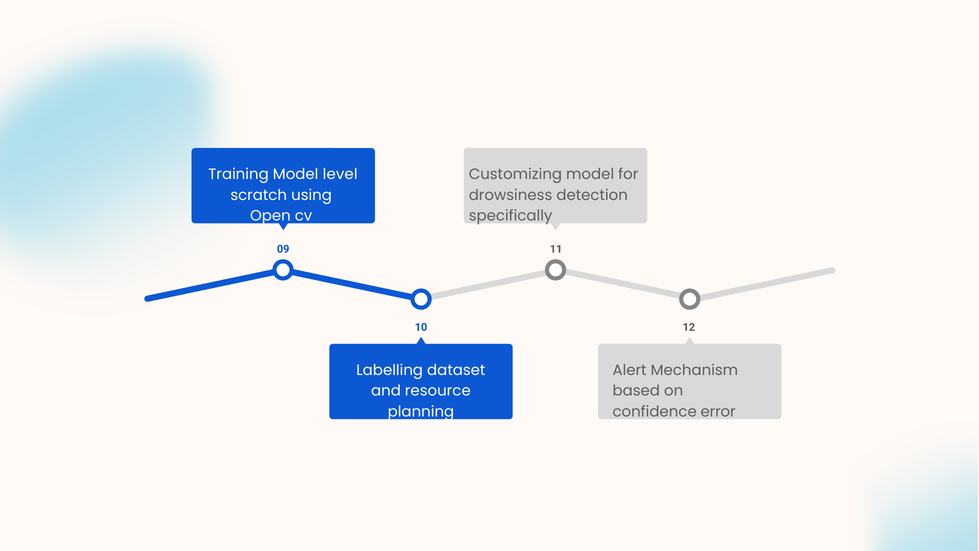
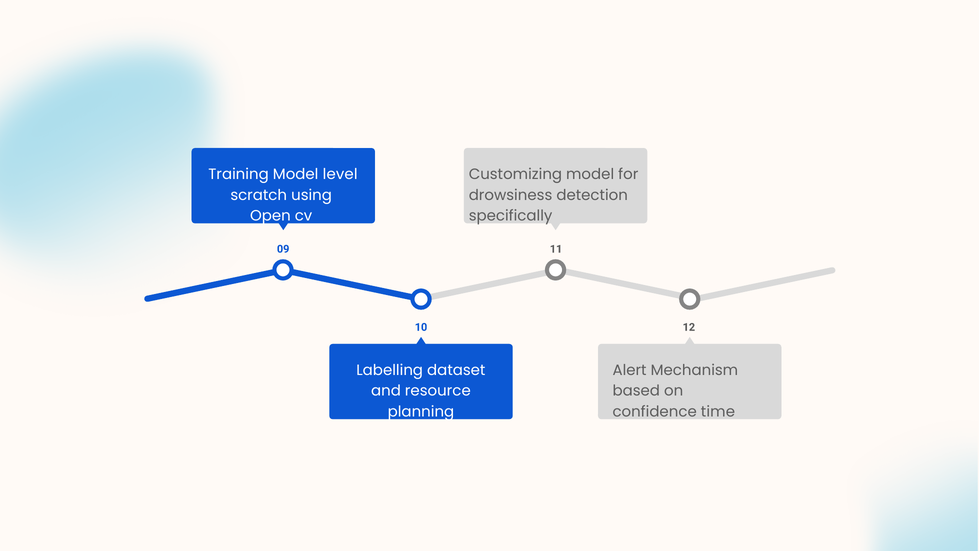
error: error -> time
